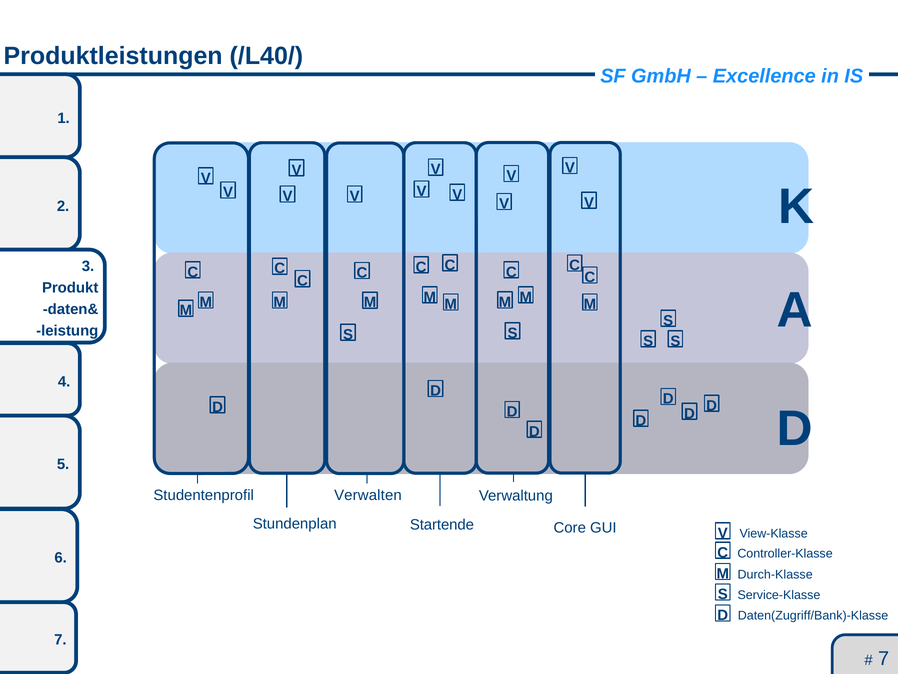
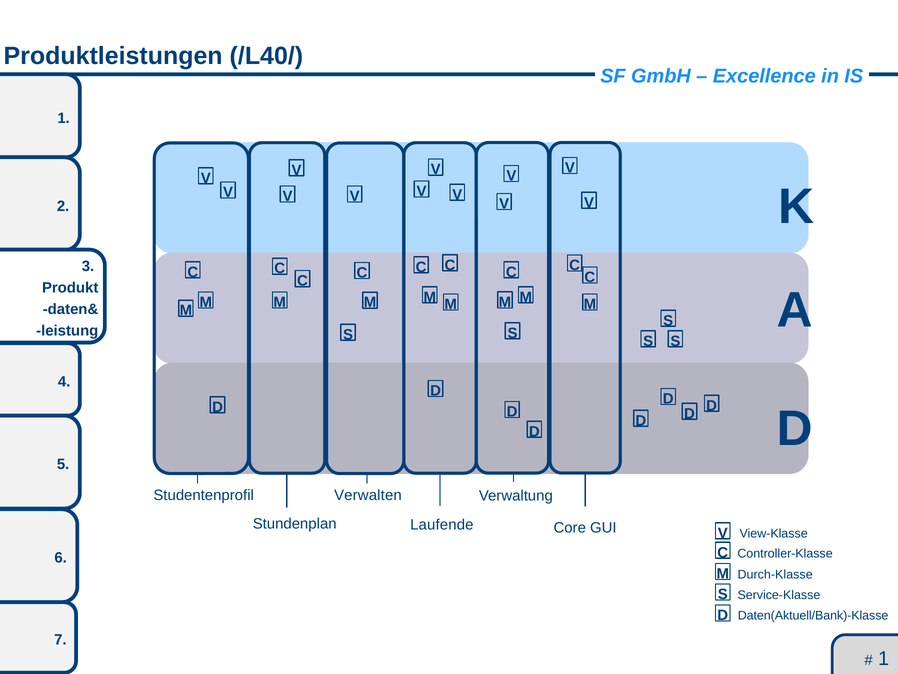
Startende: Startende -> Laufende
Daten(Zugriff/Bank)-Klasse: Daten(Zugriff/Bank)-Klasse -> Daten(Aktuell/Bank)-Klasse
7 at (884, 658): 7 -> 1
